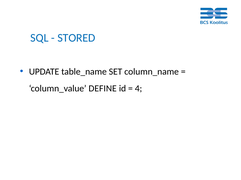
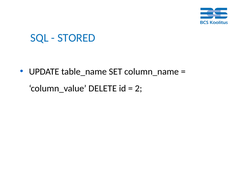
DEFINE: DEFINE -> DELETE
4: 4 -> 2
